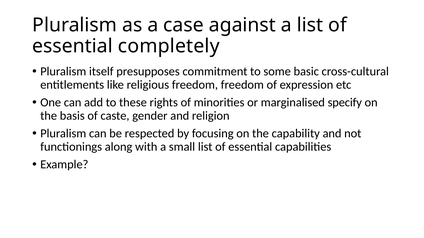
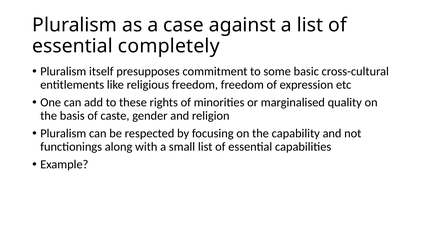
specify: specify -> quality
